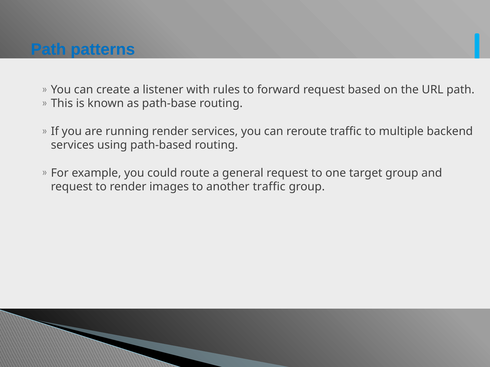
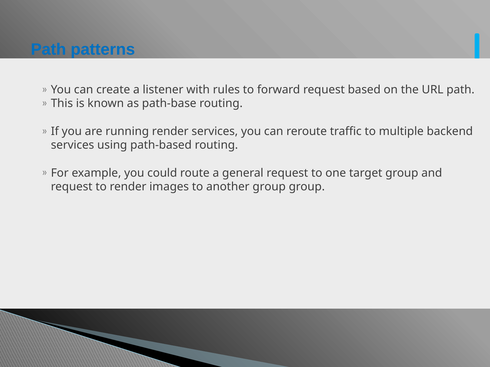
another traffic: traffic -> group
